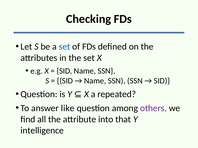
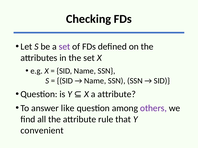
set at (64, 47) colour: blue -> purple
a repeated: repeated -> attribute
into: into -> rule
intelligence: intelligence -> convenient
